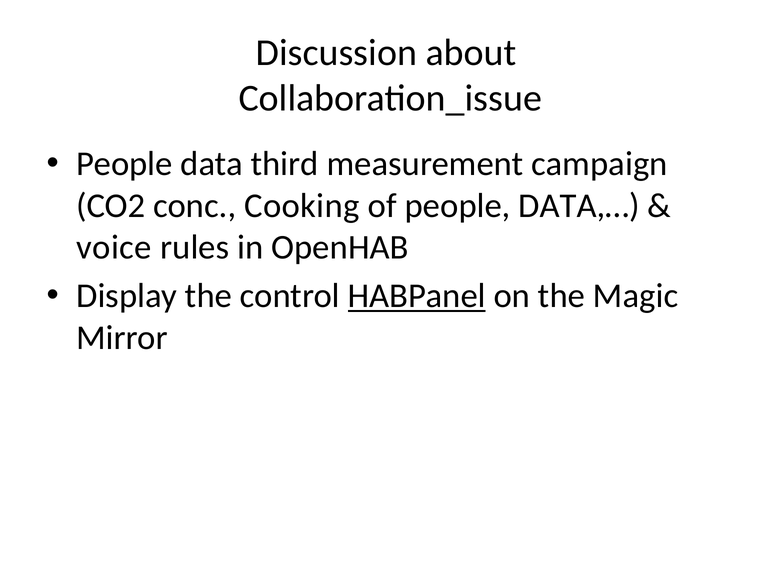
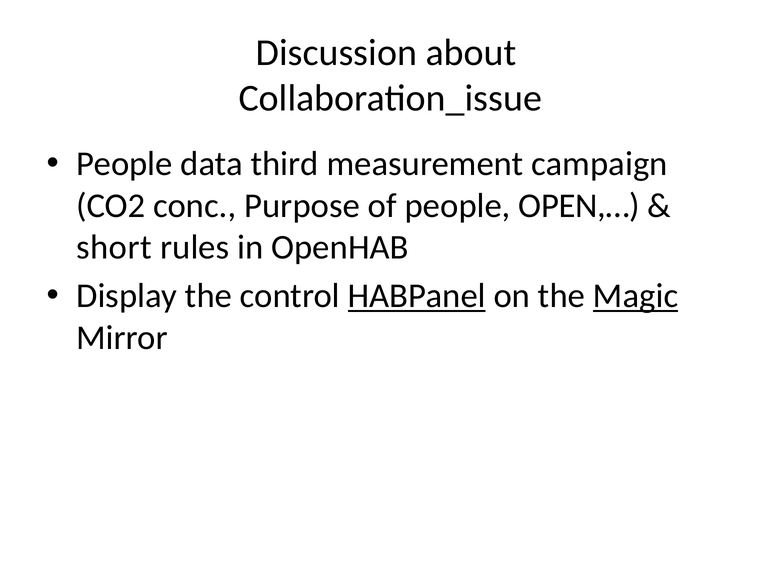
Cooking: Cooking -> Purpose
DATA,…: DATA,… -> OPEN,…
voice: voice -> short
Magic underline: none -> present
